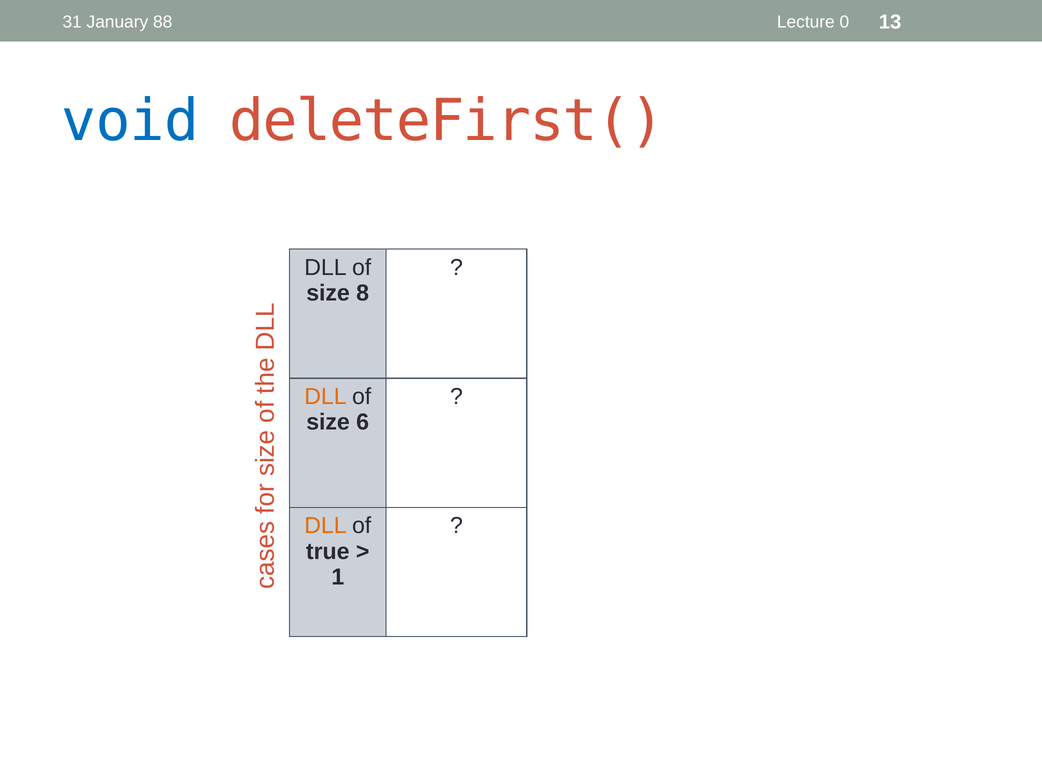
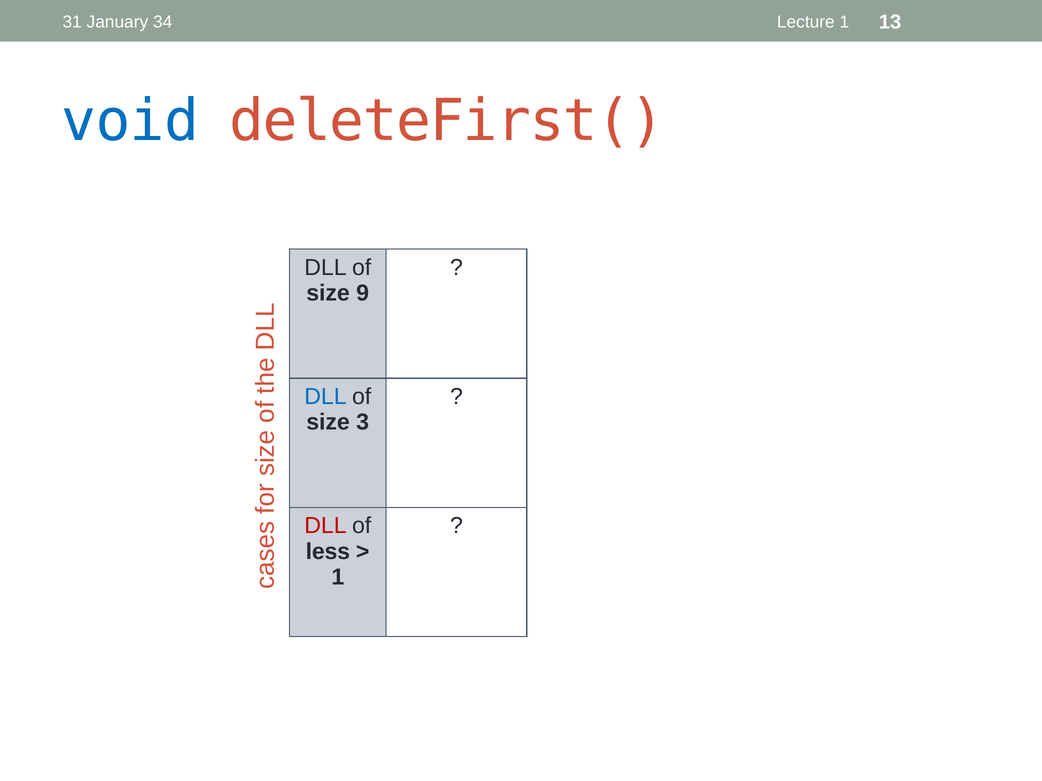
88: 88 -> 34
Lecture 0: 0 -> 1
8: 8 -> 9
DLL at (325, 397) colour: orange -> blue
6: 6 -> 3
DLL at (325, 526) colour: orange -> red
true: true -> less
